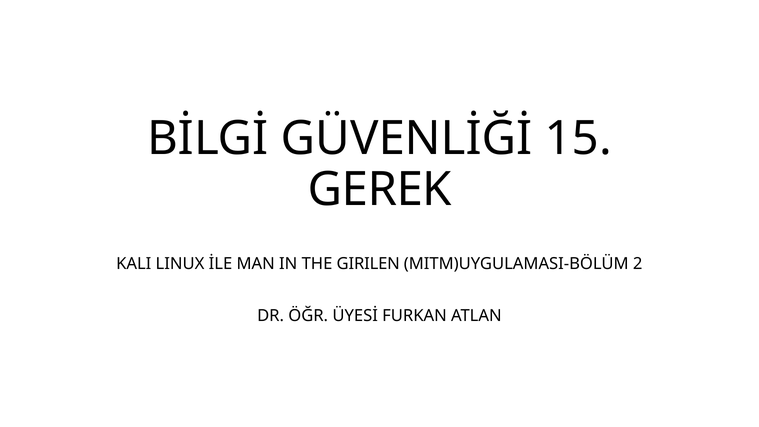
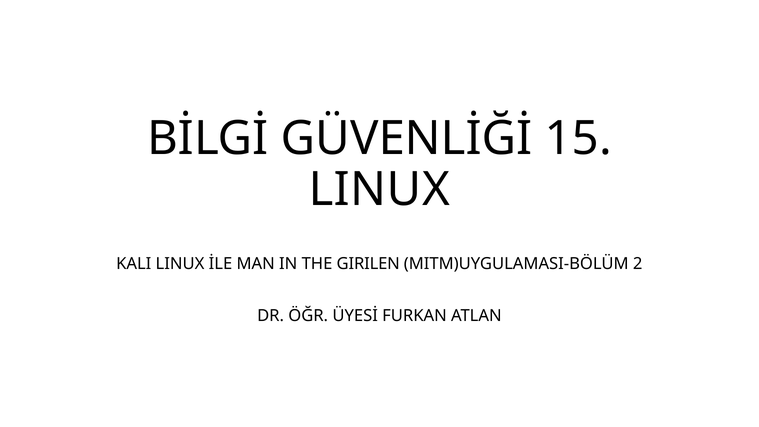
GEREK at (380, 190): GEREK -> LINUX
